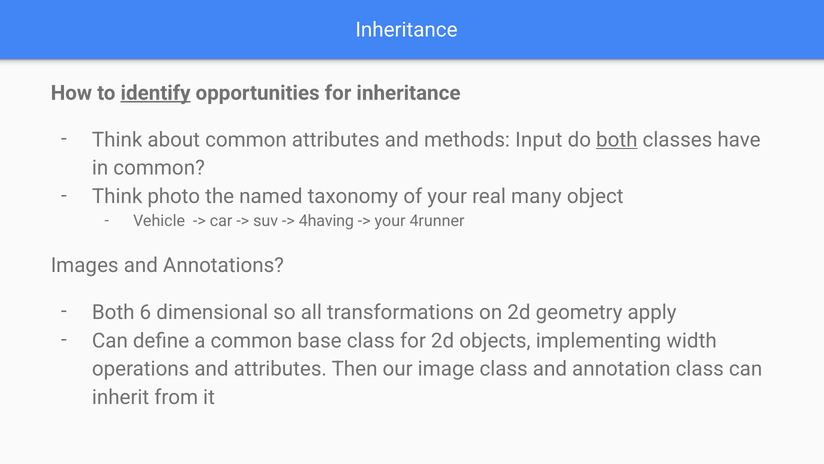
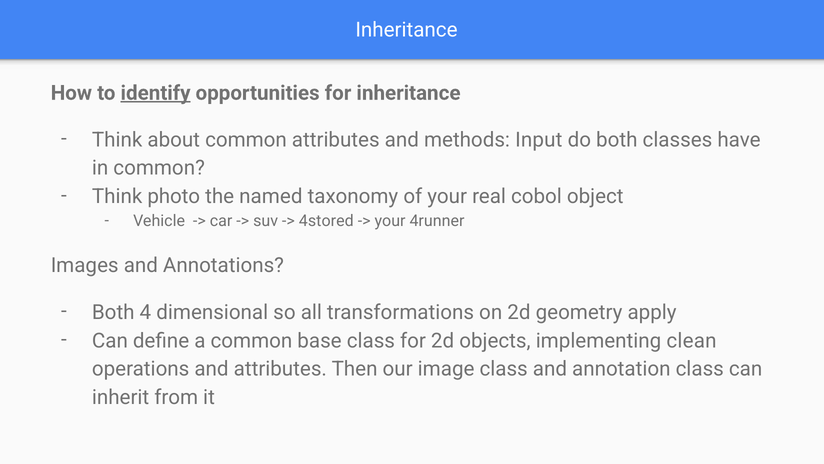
both at (617, 140) underline: present -> none
many: many -> cobol
4having: 4having -> 4stored
6: 6 -> 4
width: width -> clean
